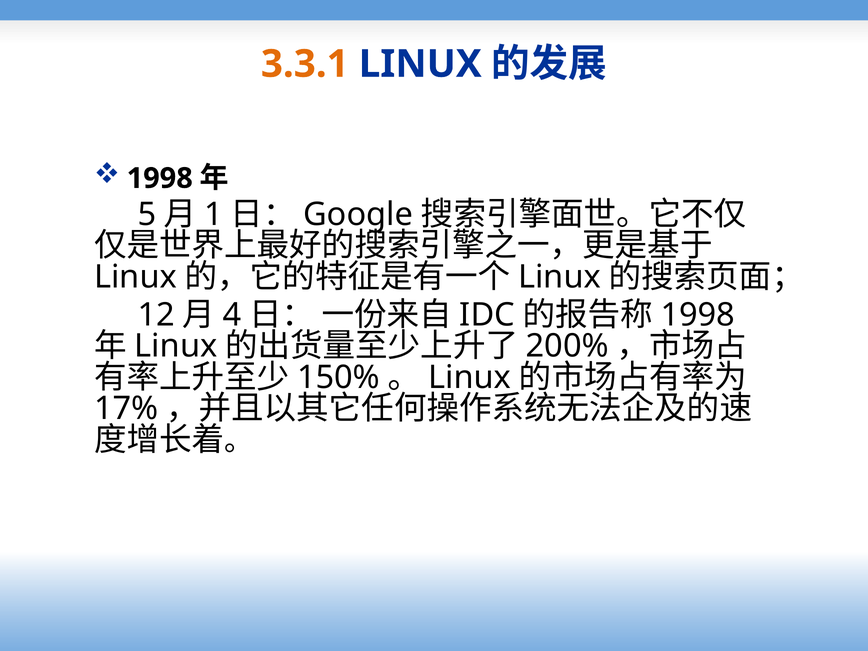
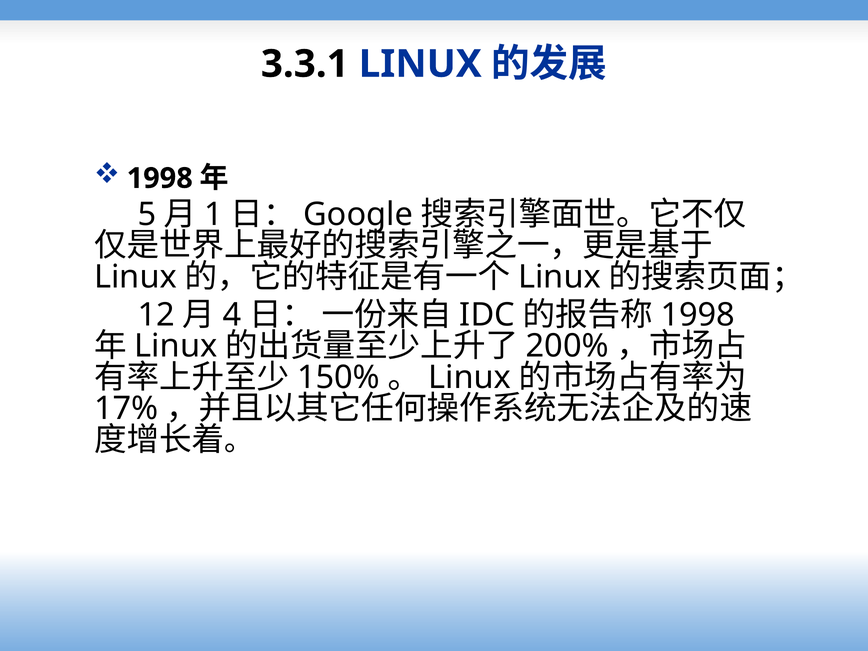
3.3.1 colour: orange -> black
